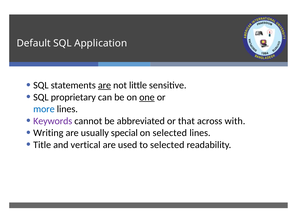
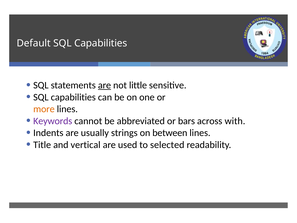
Application at (101, 43): Application -> Capabilities
proprietary at (73, 97): proprietary -> capabilities
one underline: present -> none
more colour: blue -> orange
that: that -> bars
Writing: Writing -> Indents
special: special -> strings
on selected: selected -> between
